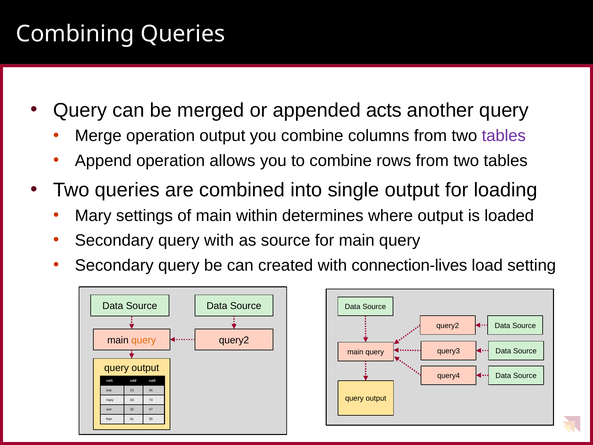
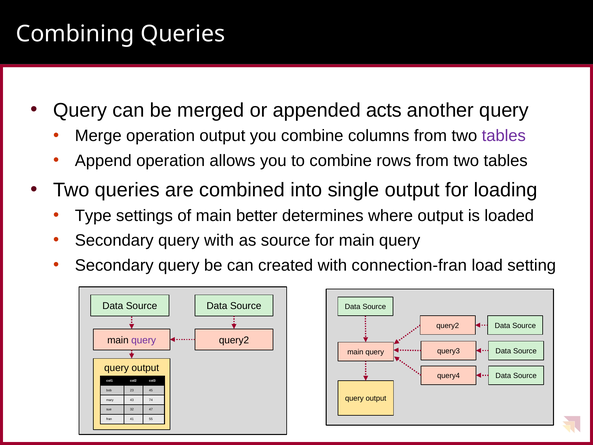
Mary at (93, 216): Mary -> Type
within: within -> better
connection-lives: connection-lives -> connection-fran
query at (144, 340) colour: orange -> purple
